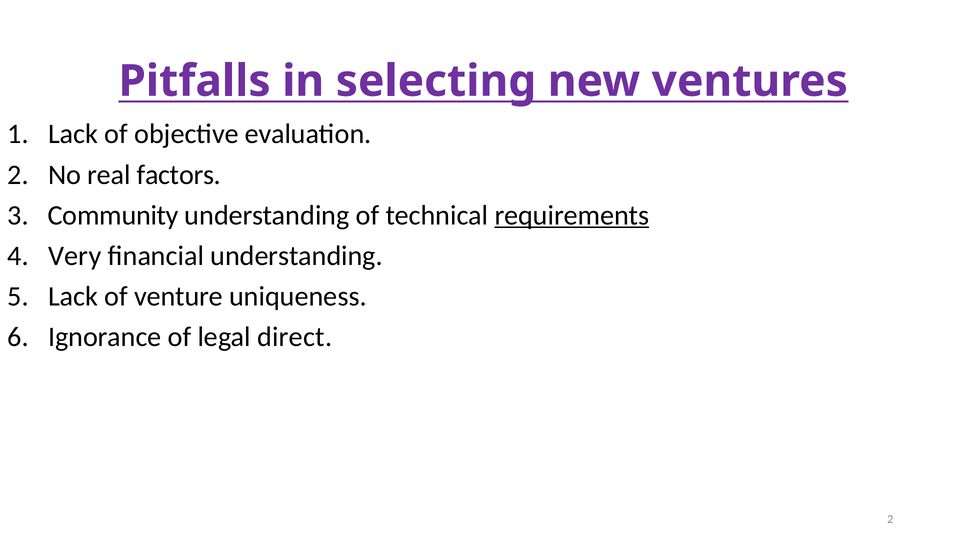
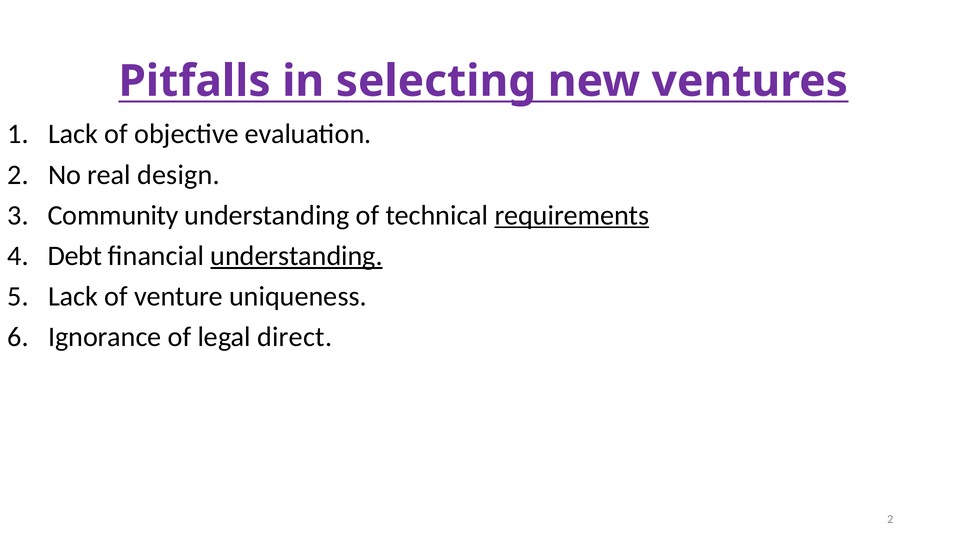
factors: factors -> design
Very: Very -> Debt
understanding at (297, 256) underline: none -> present
